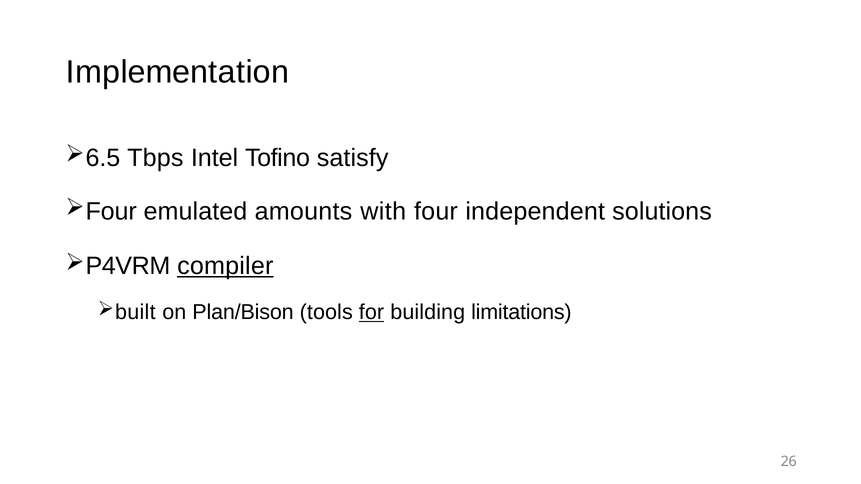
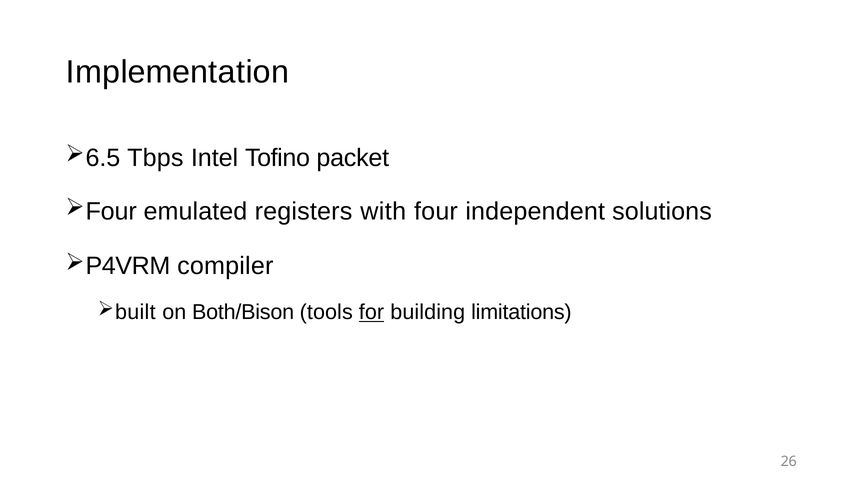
satisfy: satisfy -> packet
amounts: amounts -> registers
compiler underline: present -> none
Plan/Bison: Plan/Bison -> Both/Bison
